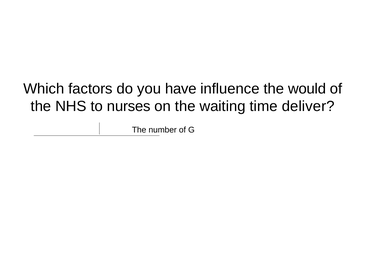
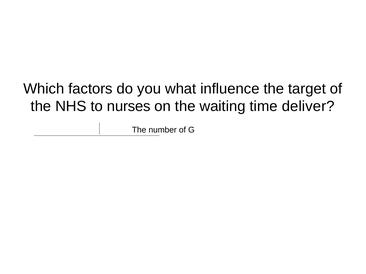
have: have -> what
would: would -> target
